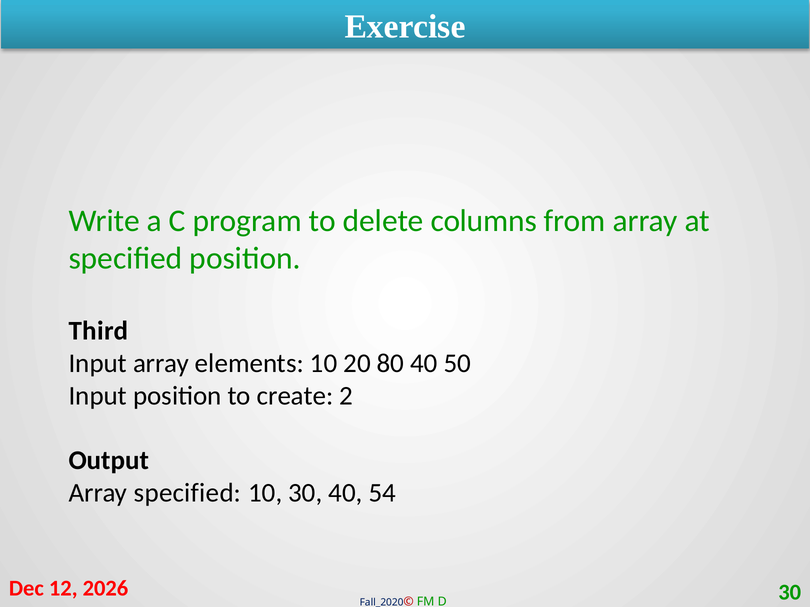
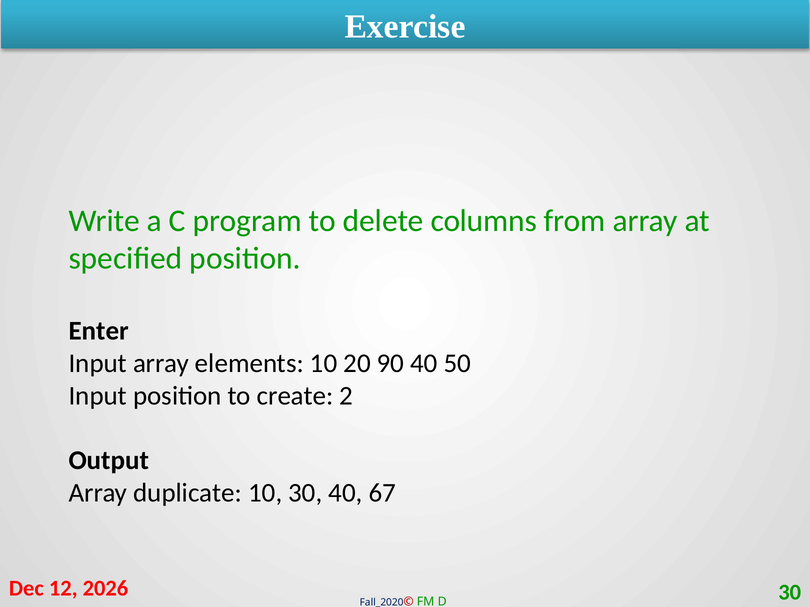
Third: Third -> Enter
80: 80 -> 90
Array specified: specified -> duplicate
54: 54 -> 67
